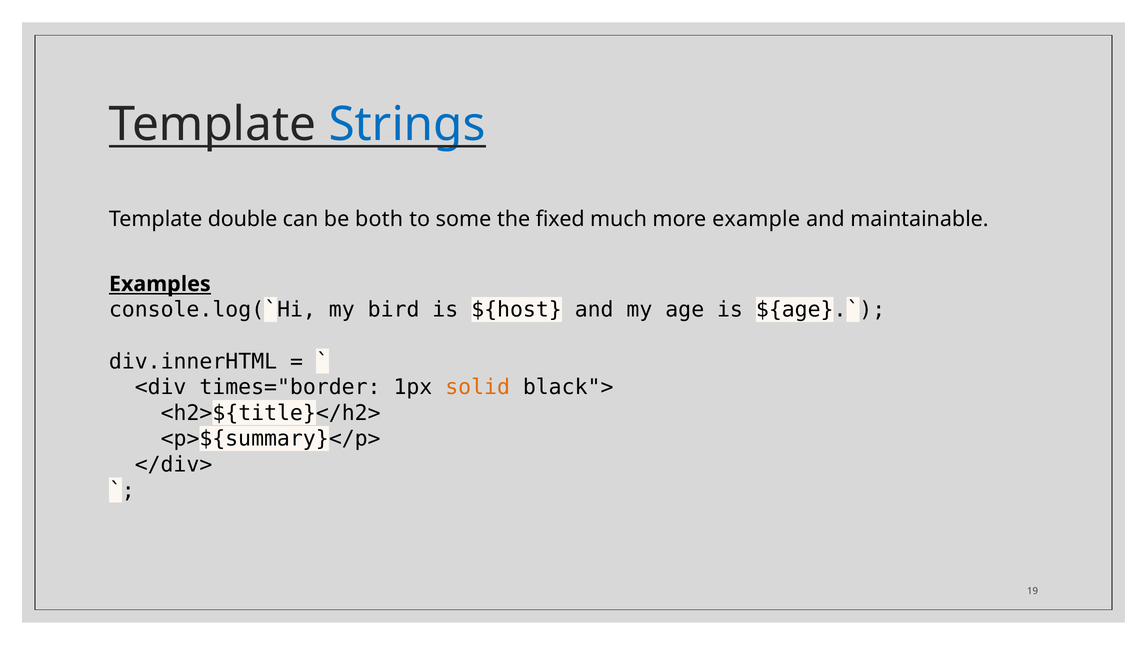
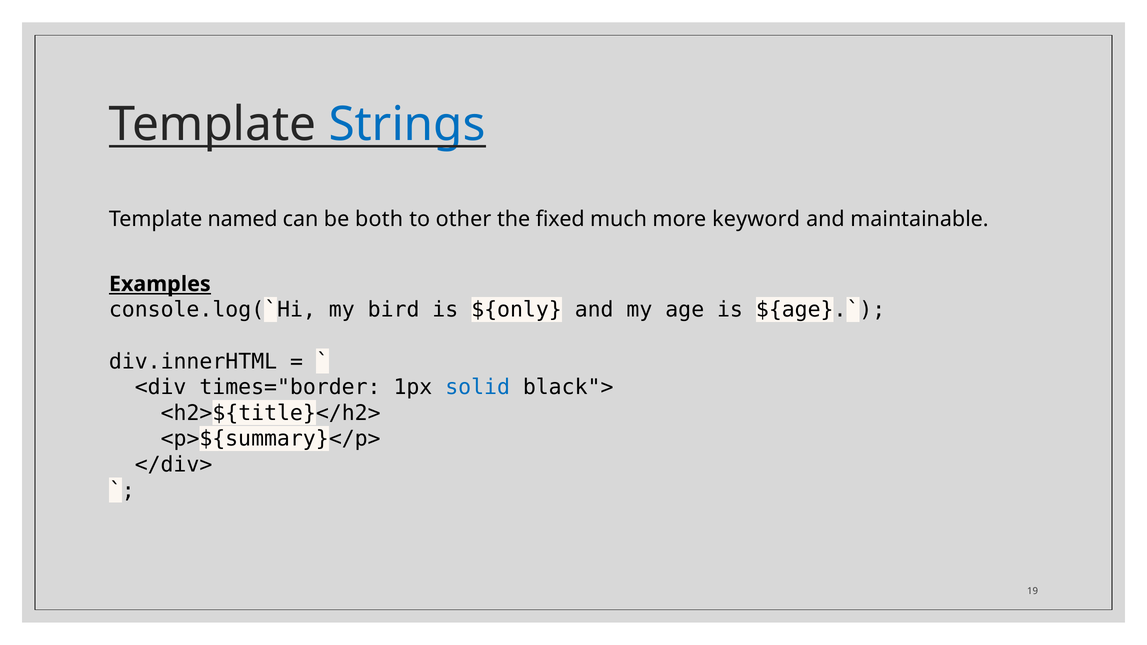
double: double -> named
some: some -> other
example: example -> keyword
${host: ${host -> ${only
solid colour: orange -> blue
